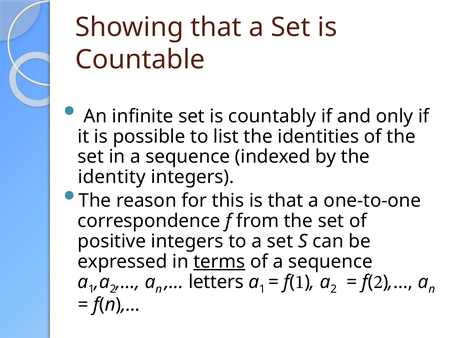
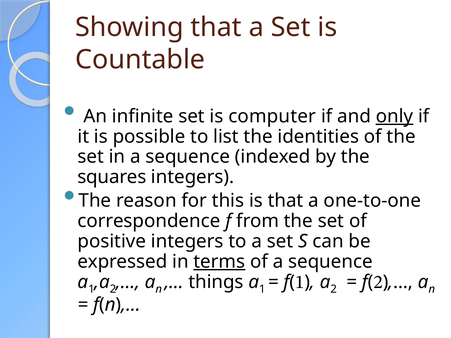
countably: countably -> computer
only underline: none -> present
identity: identity -> squares
letters: letters -> things
